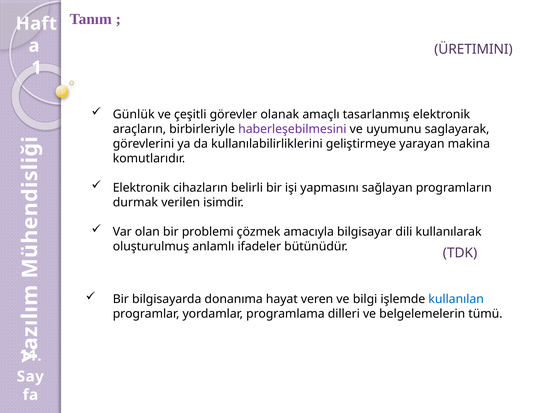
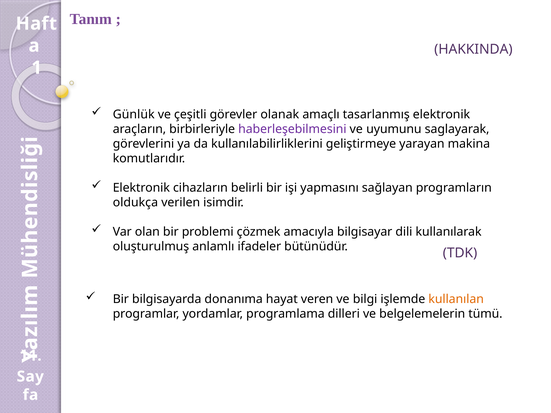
ÜRETIMINI: ÜRETIMINI -> HAKKINDA
durmak: durmak -> oldukça
kullanılan colour: blue -> orange
